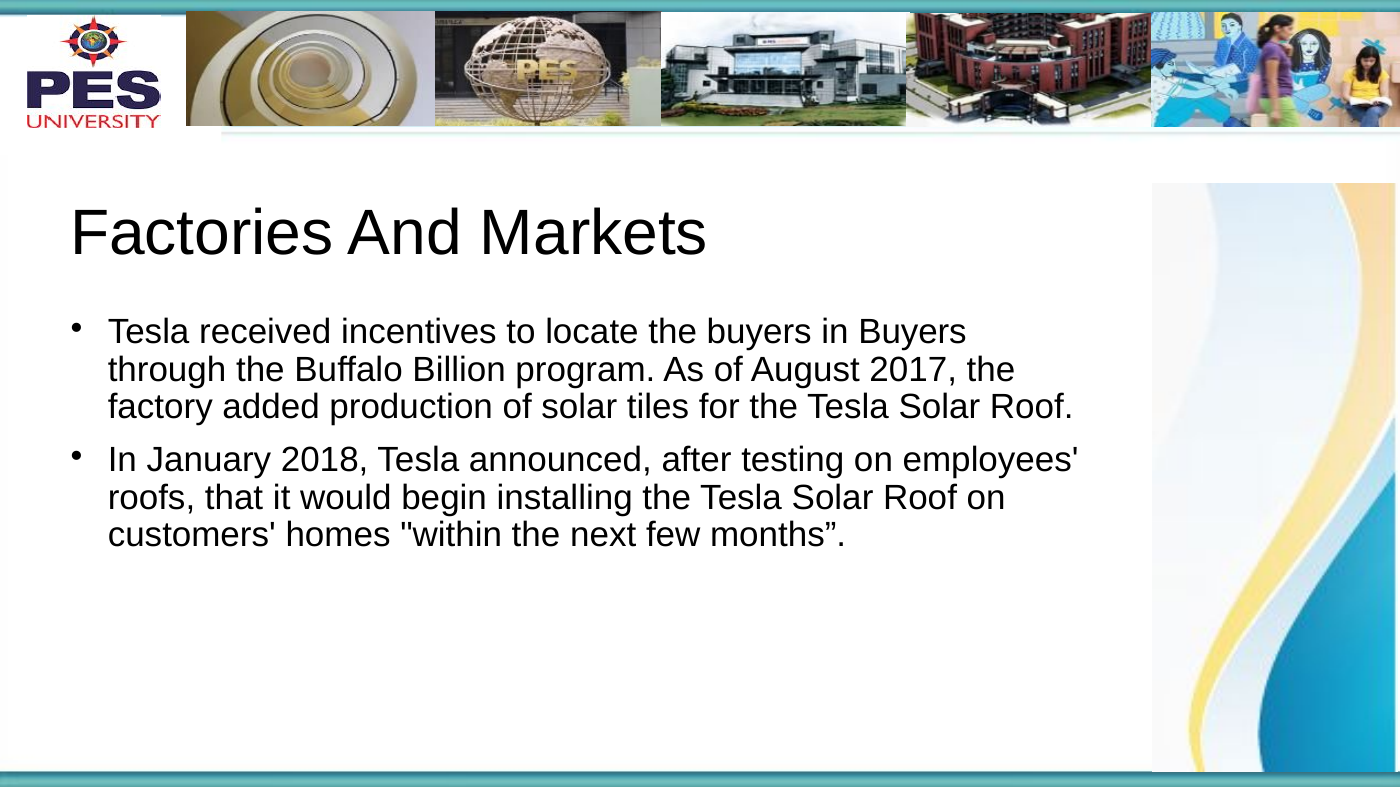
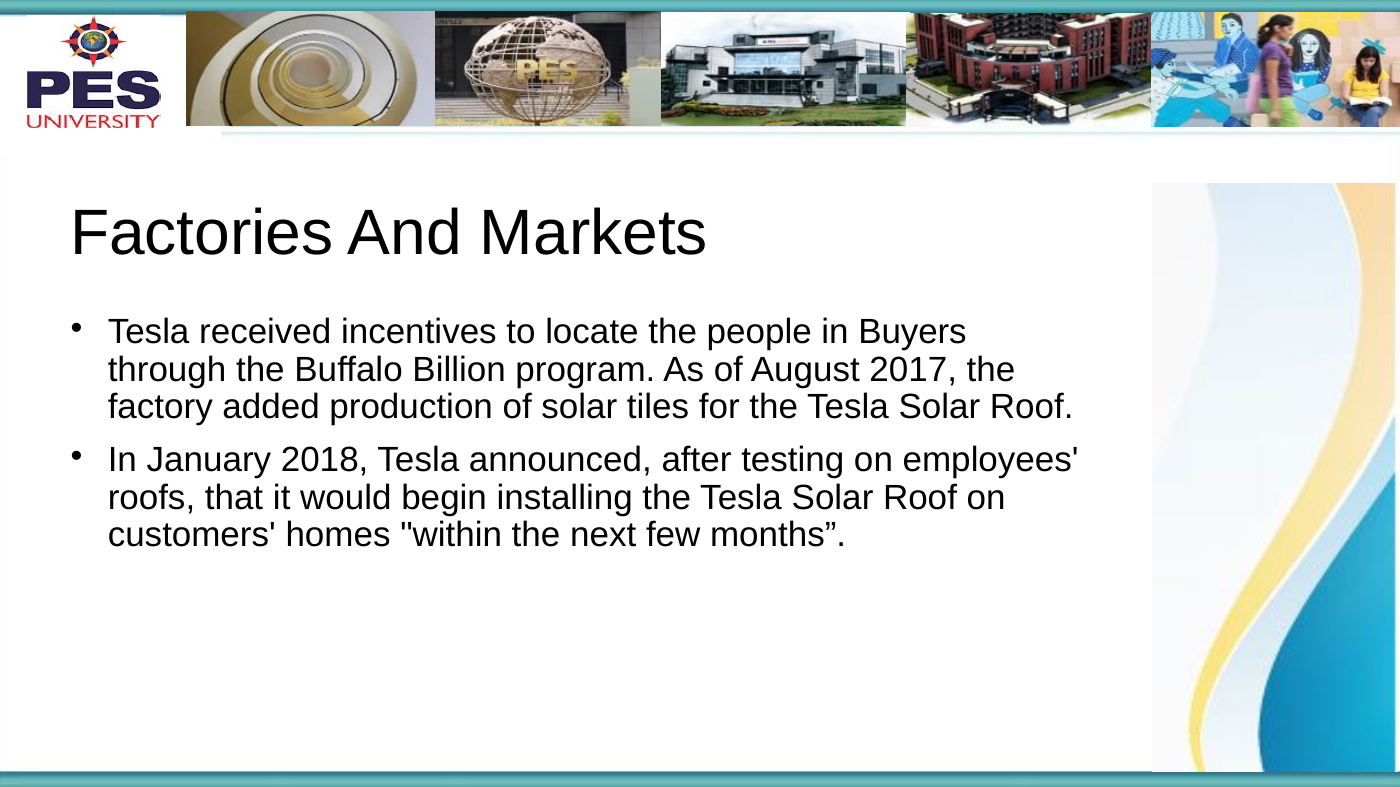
the buyers: buyers -> people
